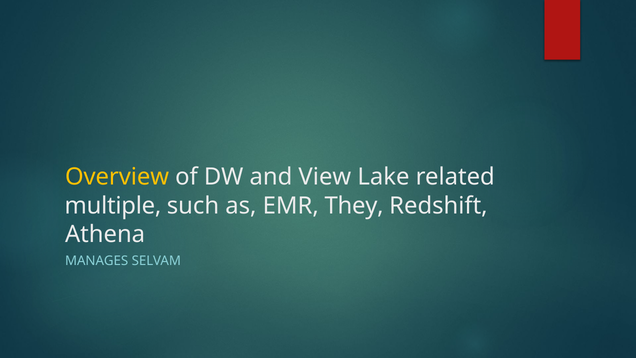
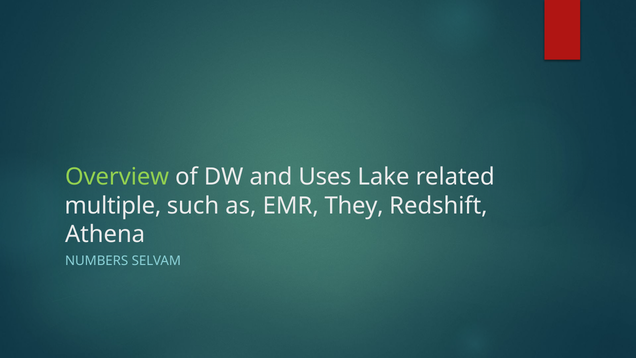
Overview colour: yellow -> light green
View: View -> Uses
MANAGES: MANAGES -> NUMBERS
